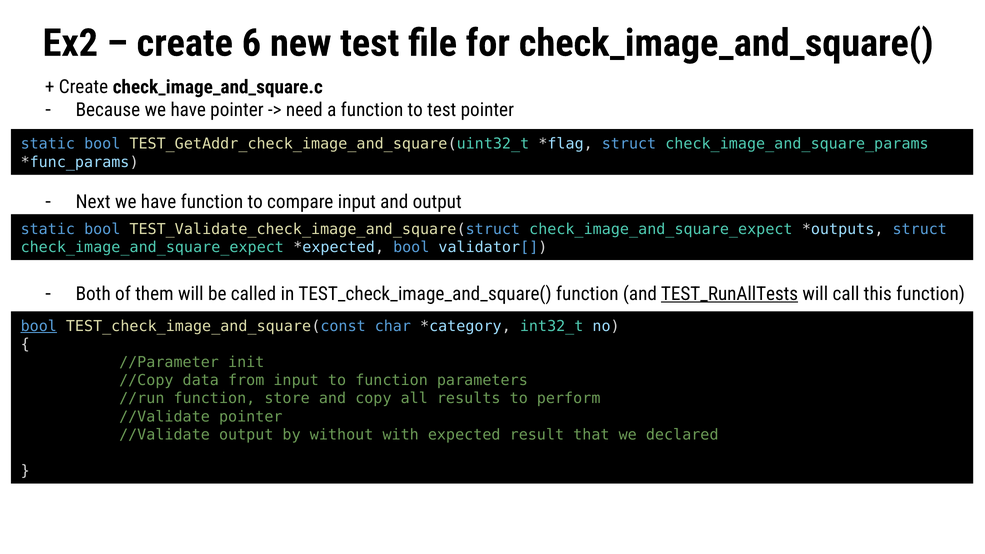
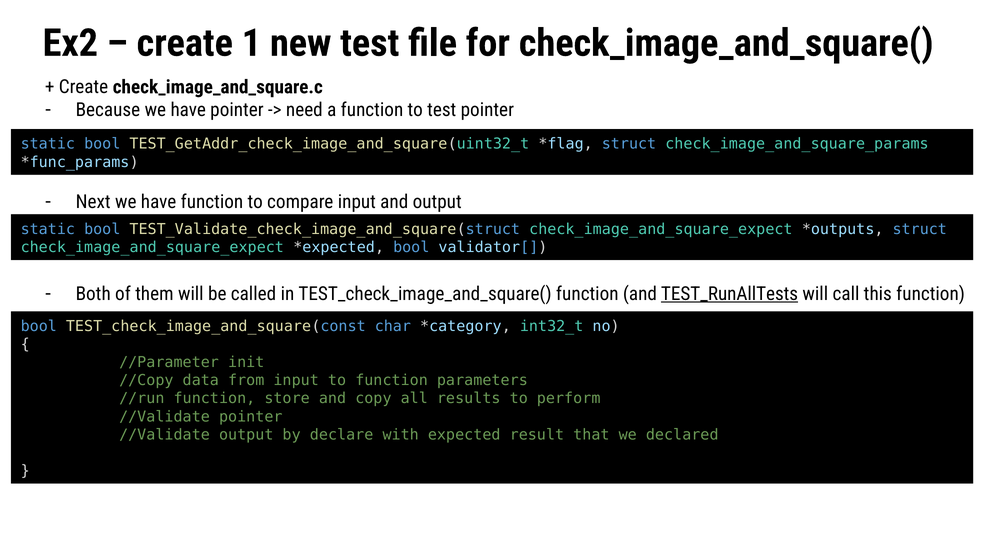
6: 6 -> 1
bool at (39, 326) underline: present -> none
without: without -> declare
